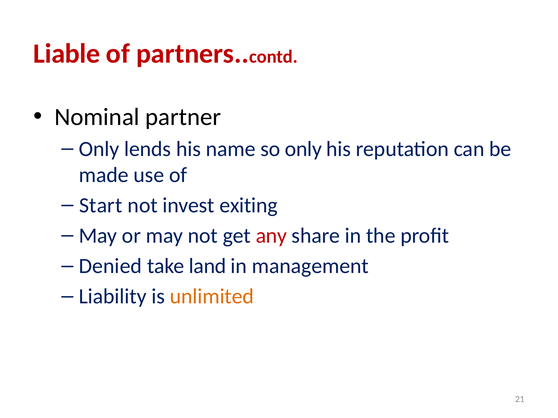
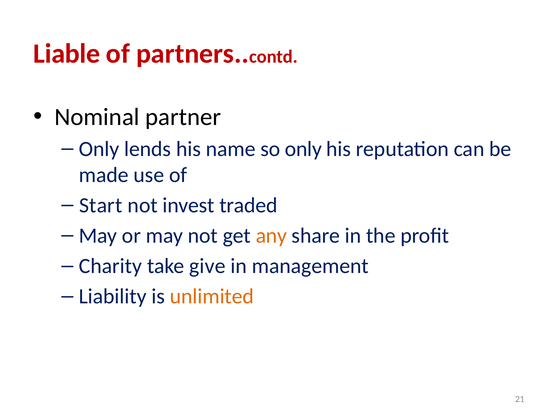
exiting: exiting -> traded
any colour: red -> orange
Denied: Denied -> Charity
land: land -> give
